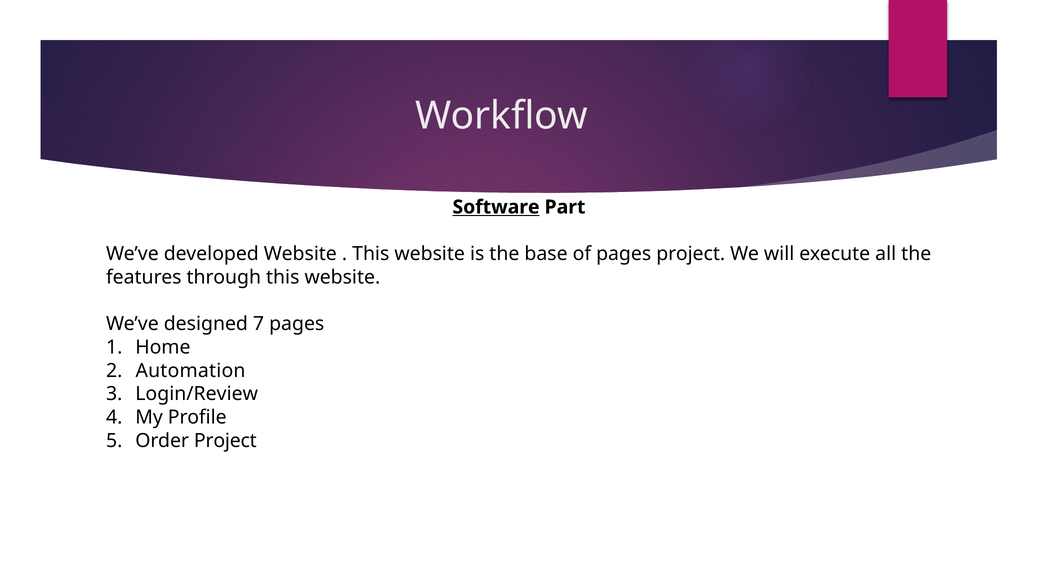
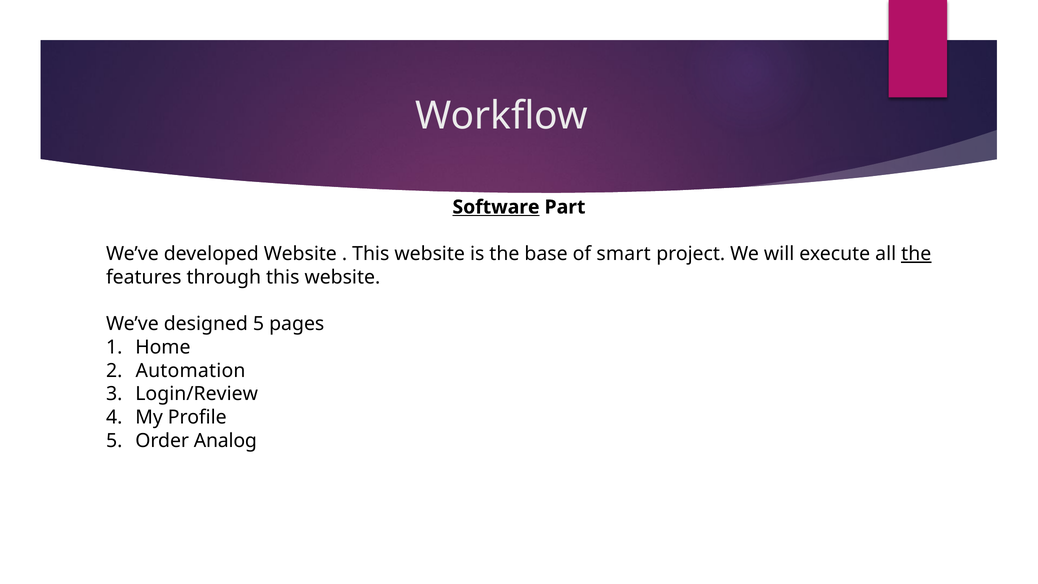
of pages: pages -> smart
the at (916, 254) underline: none -> present
designed 7: 7 -> 5
Order Project: Project -> Analog
